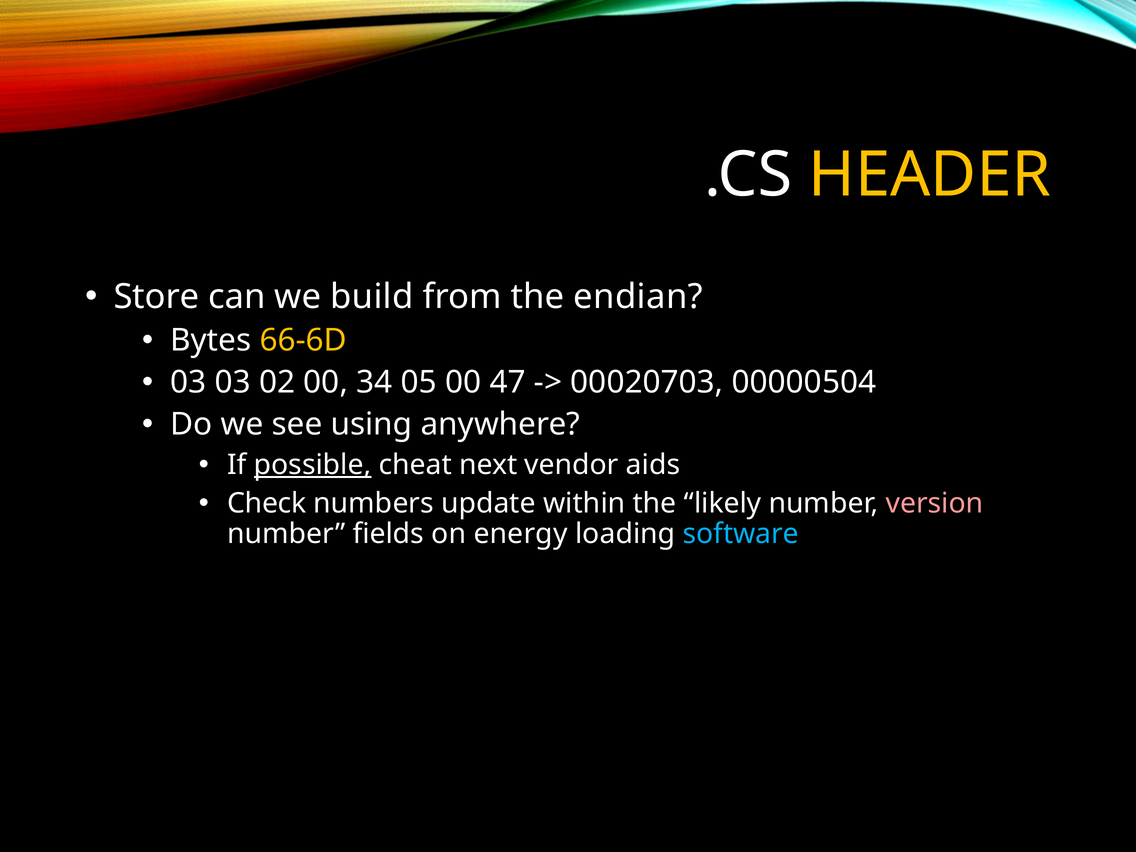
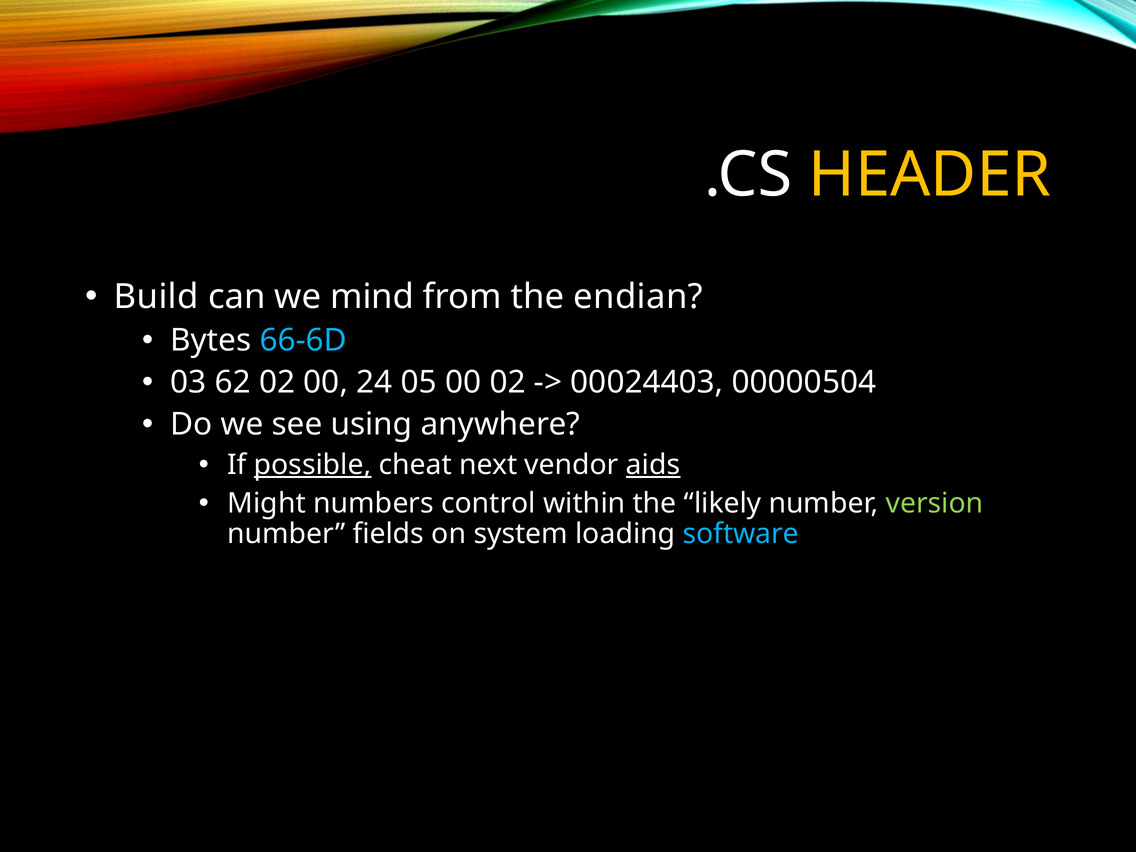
Store: Store -> Build
build: build -> mind
66-6D colour: yellow -> light blue
03 03: 03 -> 62
34: 34 -> 24
00 47: 47 -> 02
00020703: 00020703 -> 00024403
aids underline: none -> present
Check: Check -> Might
update: update -> control
version colour: pink -> light green
energy: energy -> system
